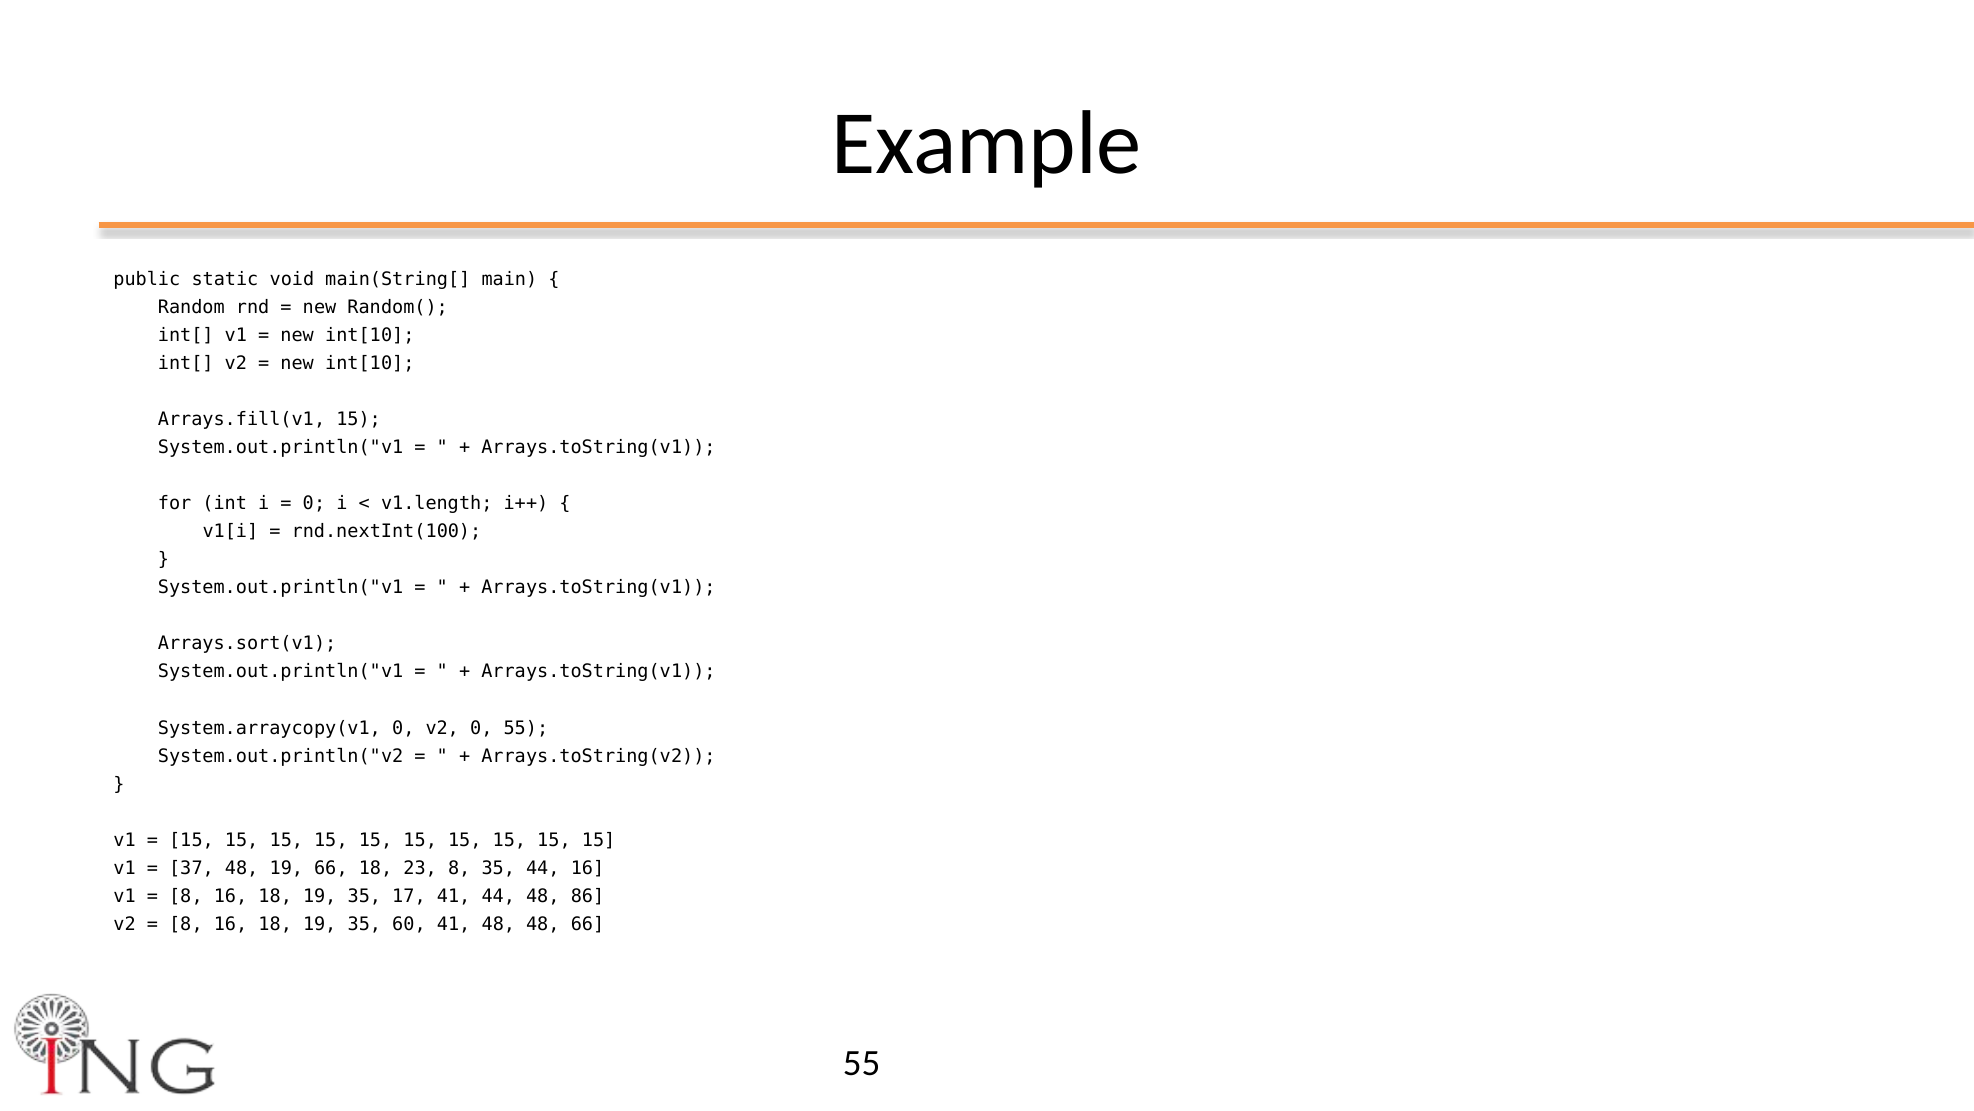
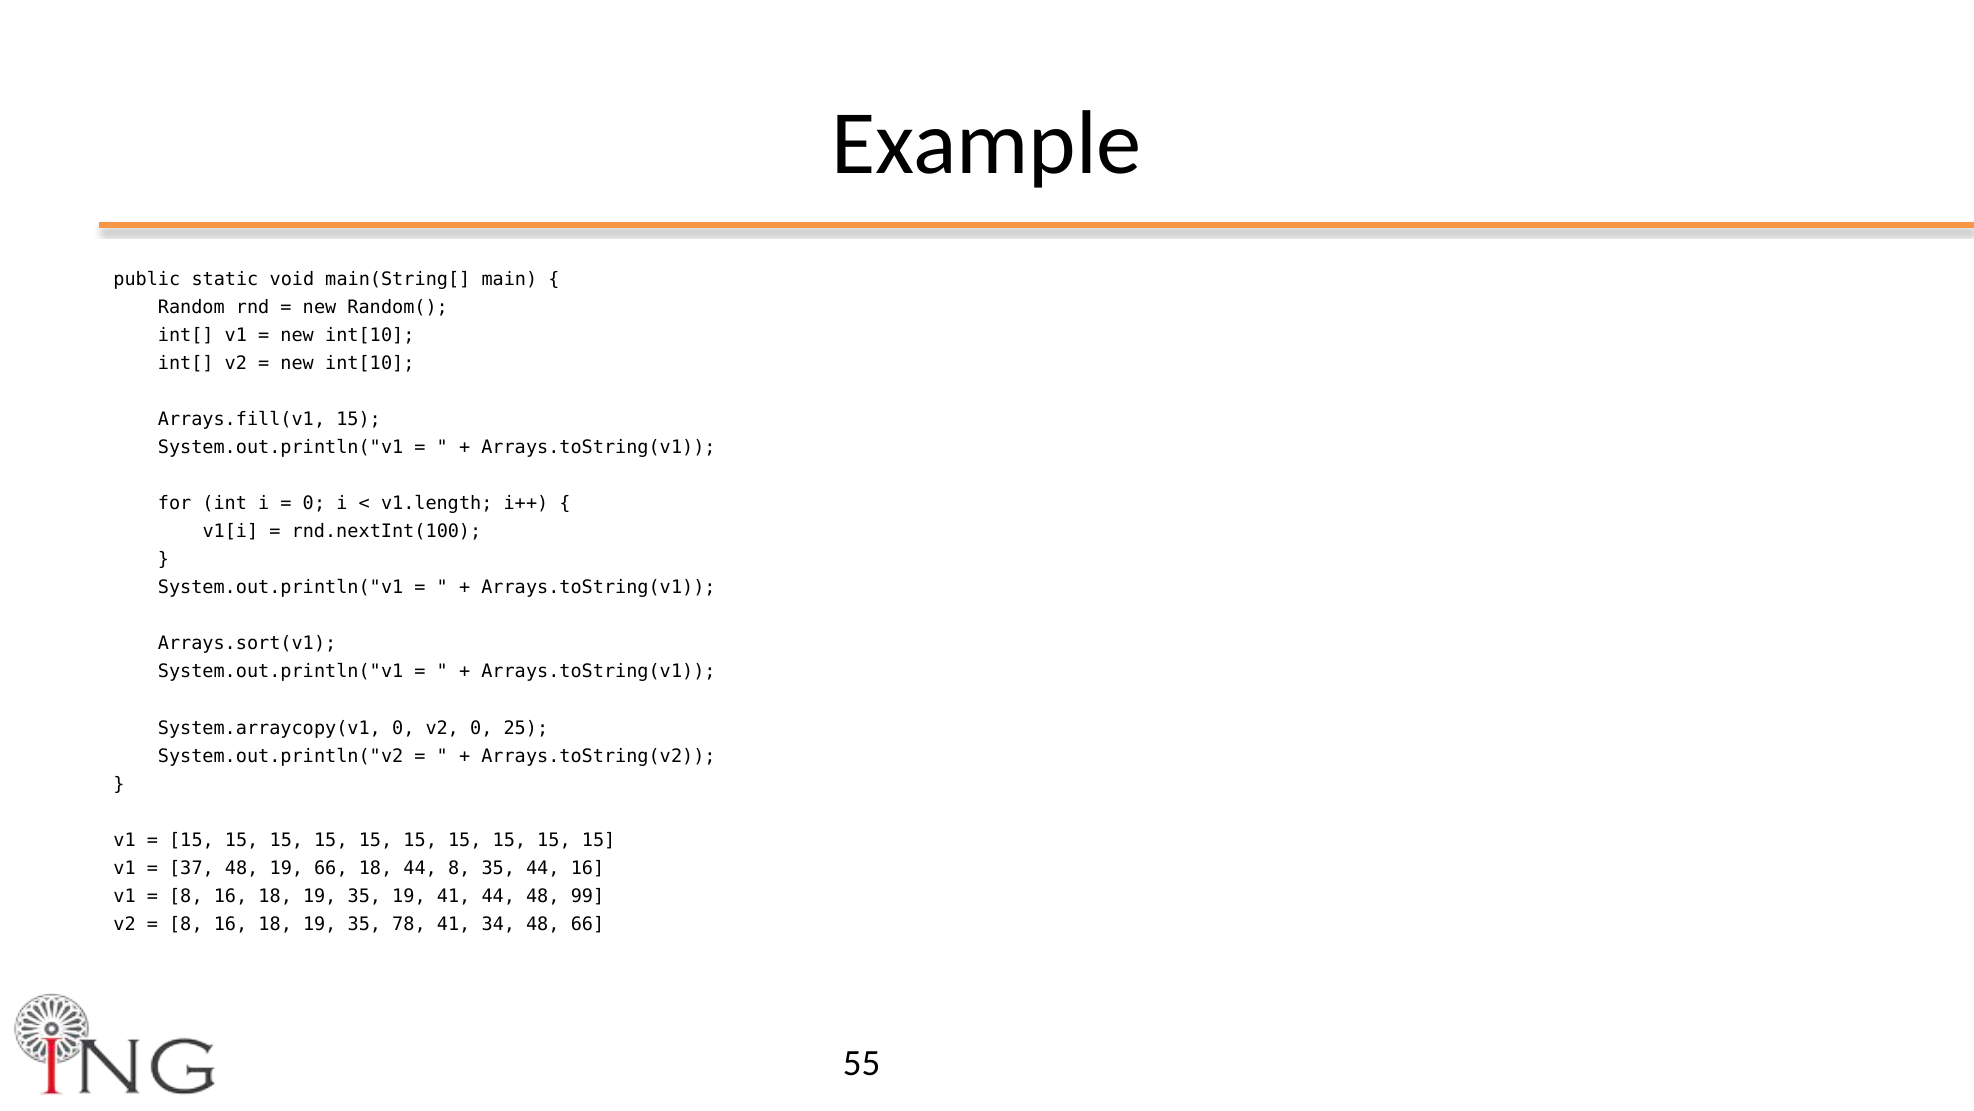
0 55: 55 -> 25
18 23: 23 -> 44
35 17: 17 -> 19
86: 86 -> 99
60: 60 -> 78
41 48: 48 -> 34
